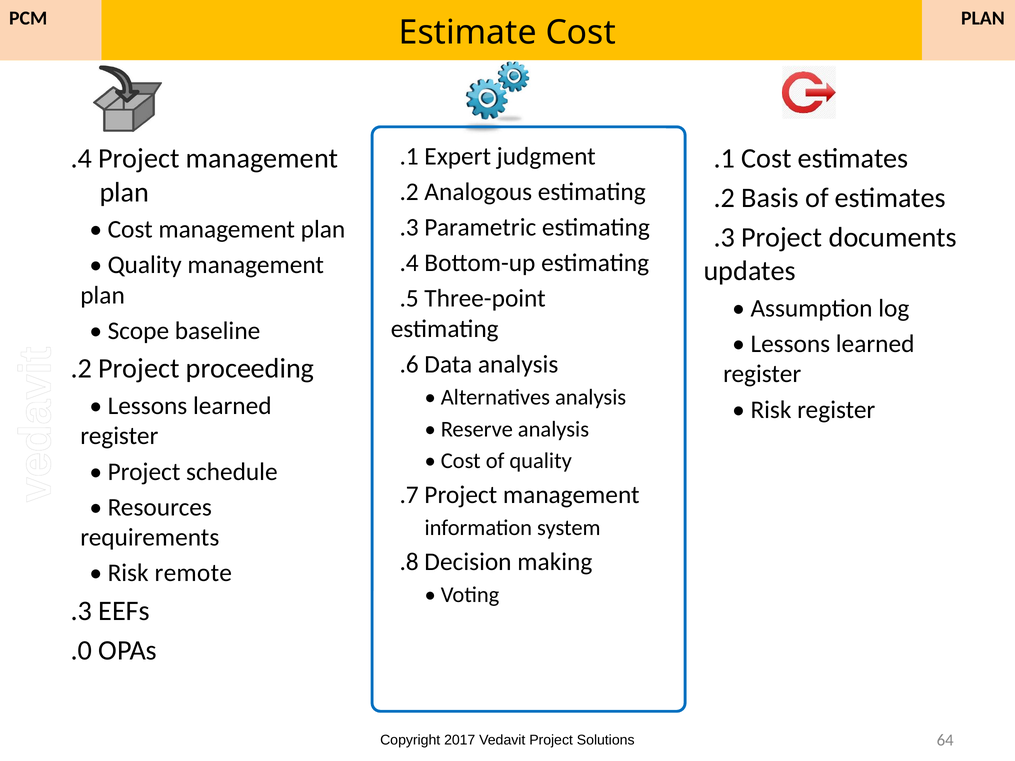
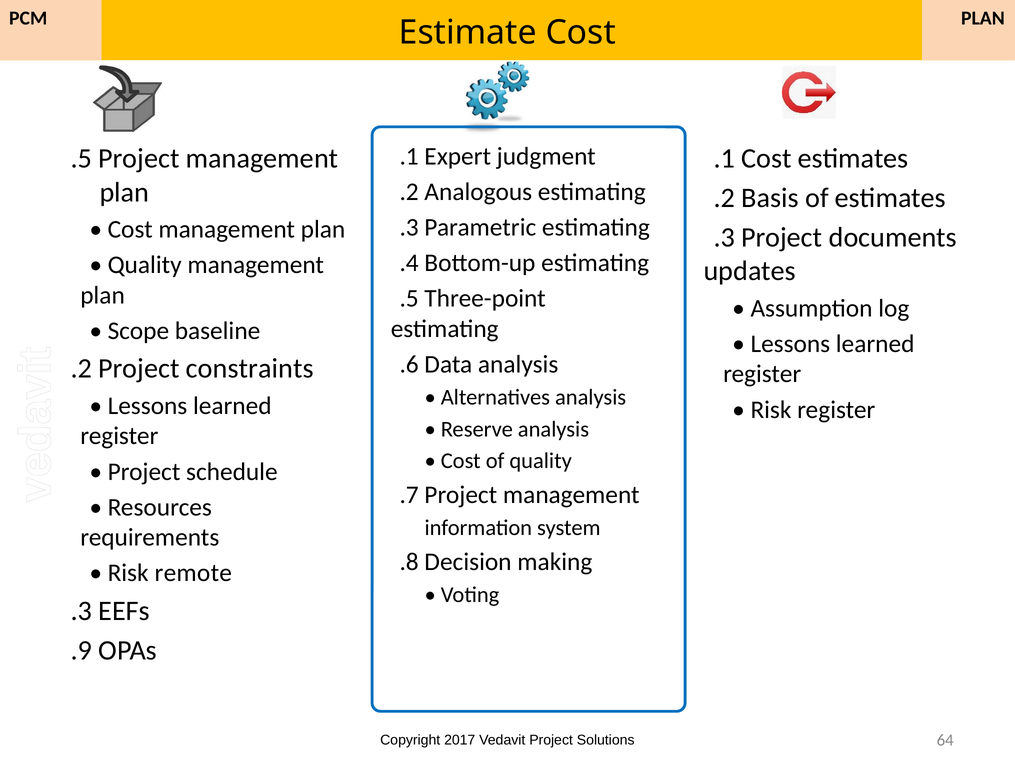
.4: .4 -> .5
proceeding: proceeding -> constraints
.0: .0 -> .9
